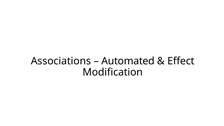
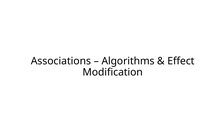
Automated: Automated -> Algorithms
